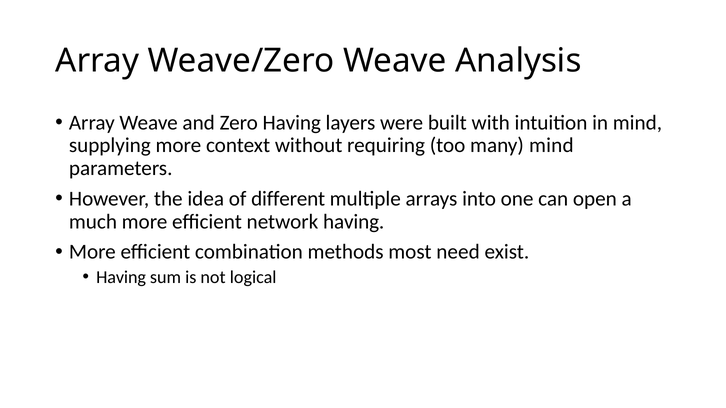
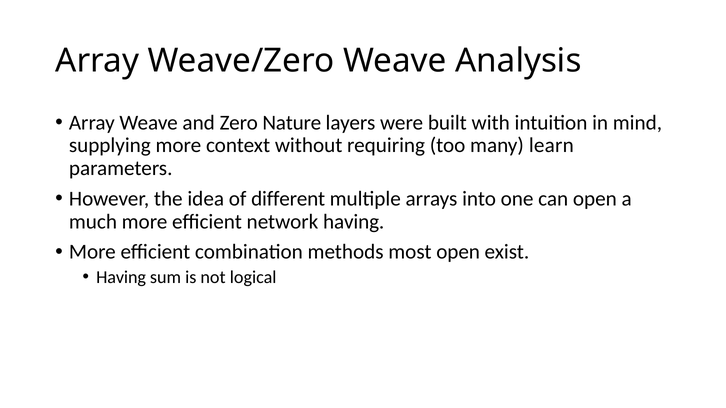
Zero Having: Having -> Nature
many mind: mind -> learn
most need: need -> open
